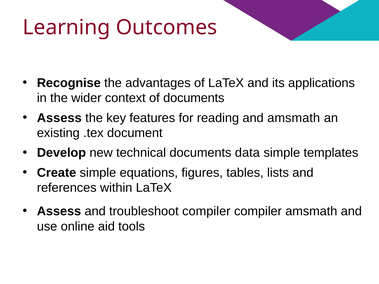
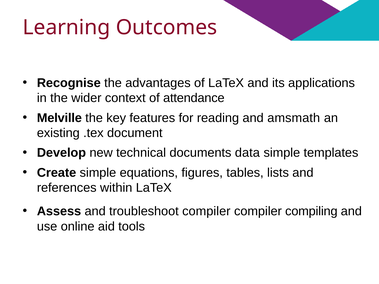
of documents: documents -> attendance
Assess at (59, 118): Assess -> Melville
compiler amsmath: amsmath -> compiling
